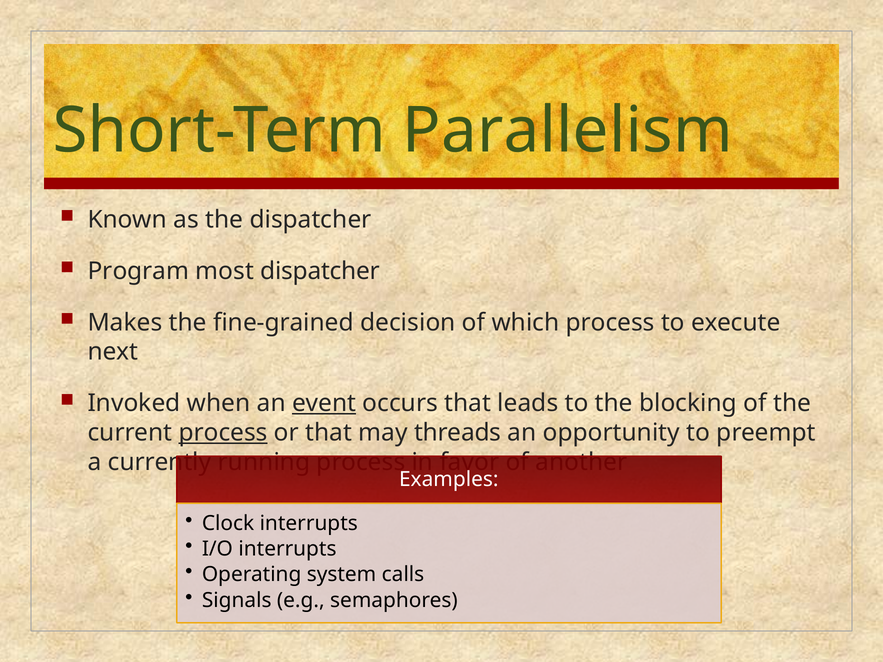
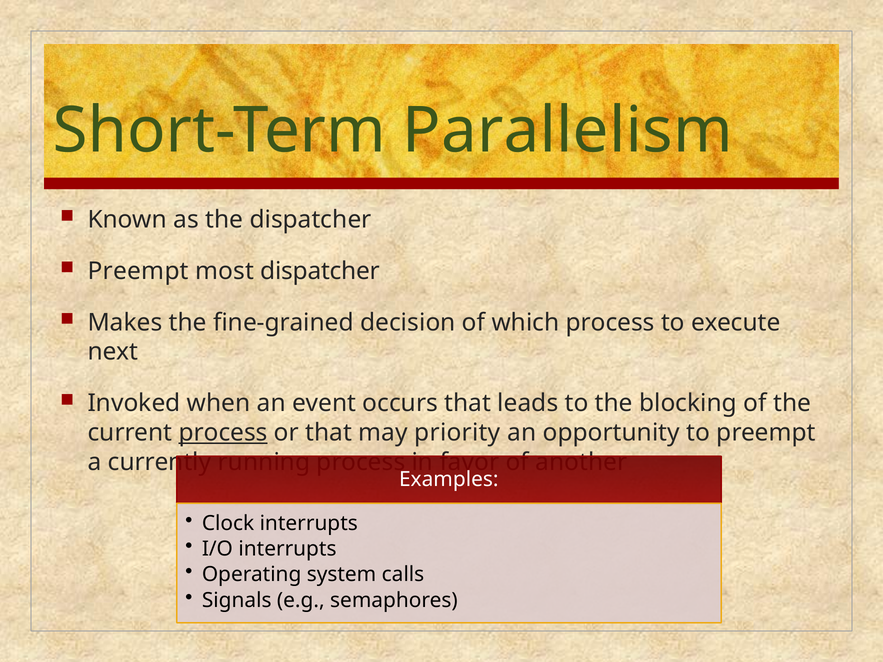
Program at (138, 271): Program -> Preempt
event underline: present -> none
threads: threads -> priority
